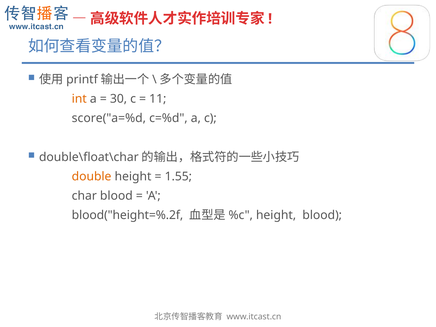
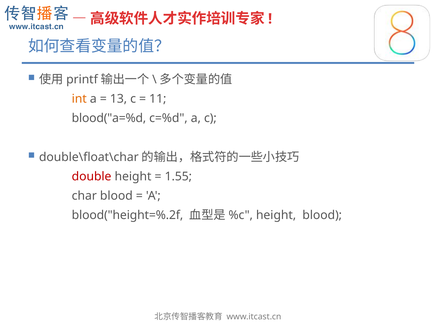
30: 30 -> 13
score("a=%d: score("a=%d -> blood("a=%d
double colour: orange -> red
